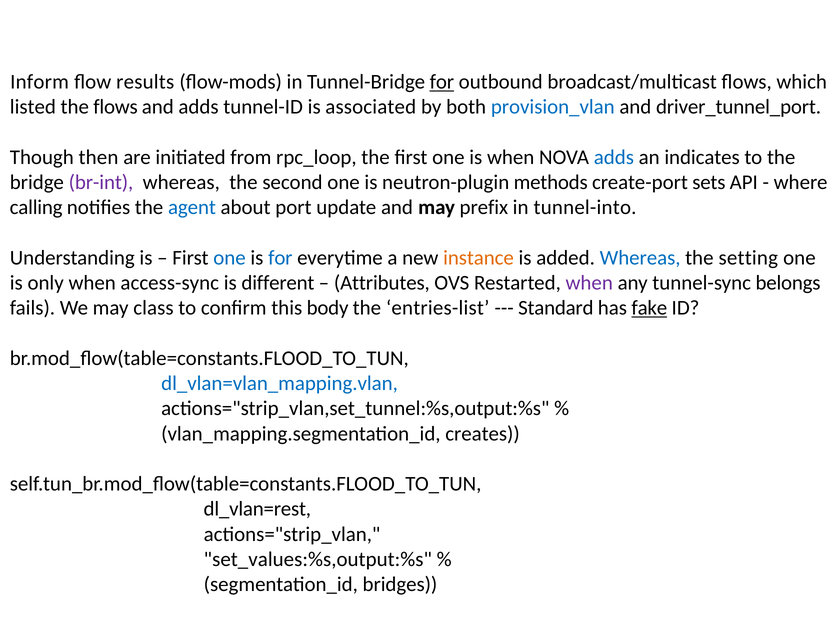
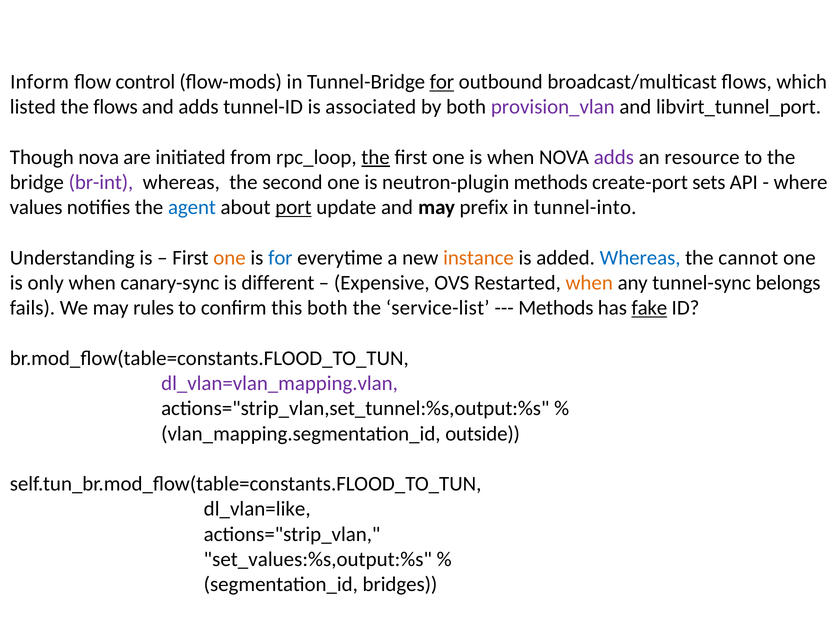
results: results -> control
provision_vlan colour: blue -> purple
driver_tunnel_port: driver_tunnel_port -> libvirt_tunnel_port
Though then: then -> nova
the at (376, 157) underline: none -> present
adds at (614, 157) colour: blue -> purple
indicates: indicates -> resource
calling: calling -> values
port underline: none -> present
one at (230, 258) colour: blue -> orange
setting: setting -> cannot
access-sync: access-sync -> canary-sync
Attributes: Attributes -> Expensive
when at (589, 283) colour: purple -> orange
class: class -> rules
this body: body -> both
entries-list: entries-list -> service-list
Standard at (556, 308): Standard -> Methods
dl_vlan=vlan_mapping.vlan colour: blue -> purple
creates: creates -> outside
dl_vlan=rest: dl_vlan=rest -> dl_vlan=like
